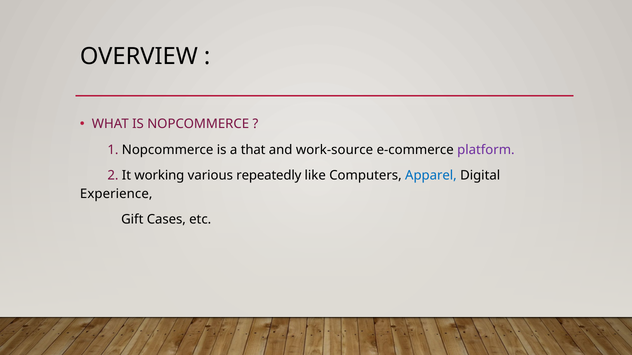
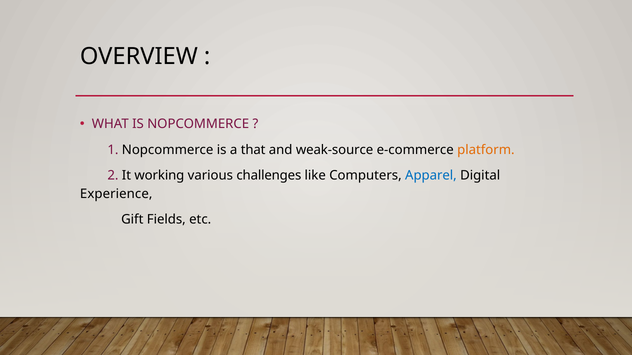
work-source: work-source -> weak-source
platform colour: purple -> orange
repeatedly: repeatedly -> challenges
Cases: Cases -> Fields
